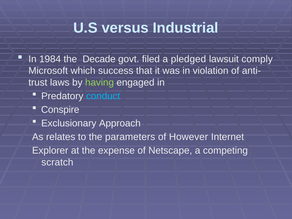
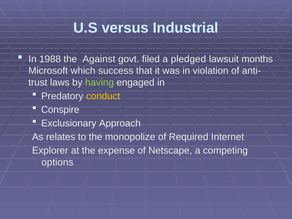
1984: 1984 -> 1988
Decade: Decade -> Against
comply: comply -> months
conduct colour: light blue -> yellow
parameters: parameters -> monopolize
However: However -> Required
scratch: scratch -> options
